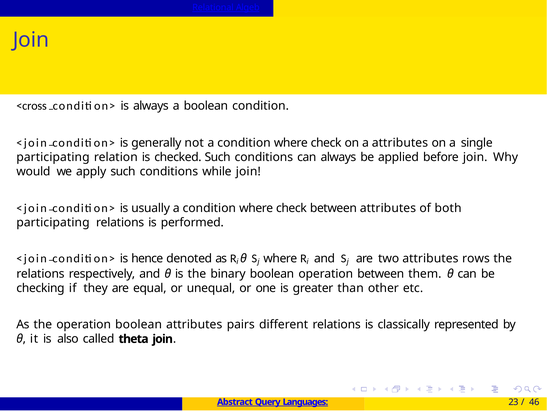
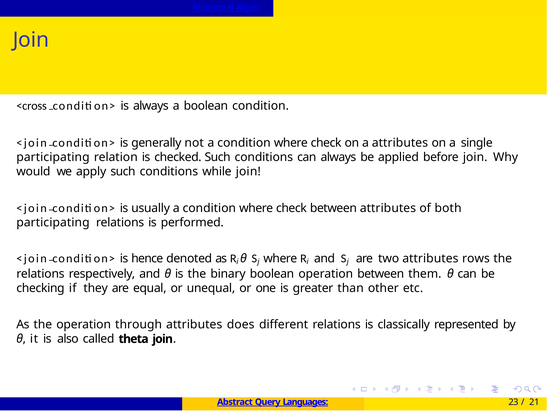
operation boolean: boolean -> through
pairs: pairs -> does
46: 46 -> 21
